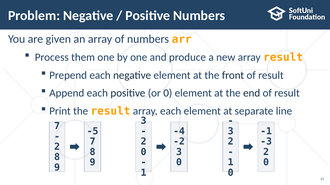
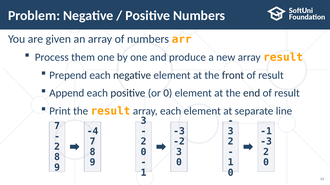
-5: -5 -> -4
-4 at (179, 132): -4 -> -3
